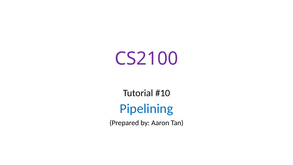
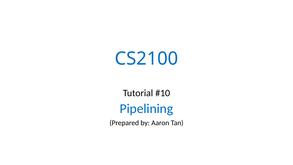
CS2100 colour: purple -> blue
